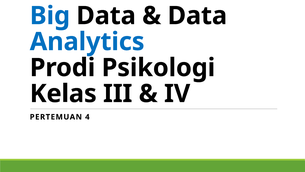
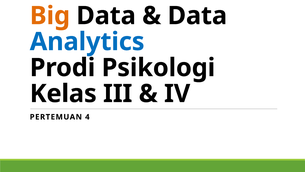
Big colour: blue -> orange
